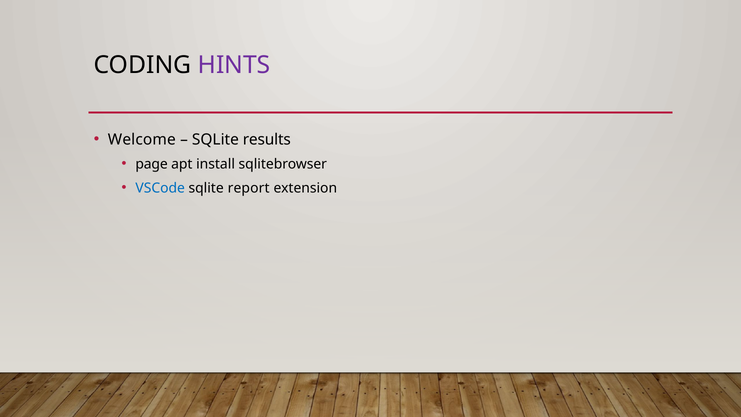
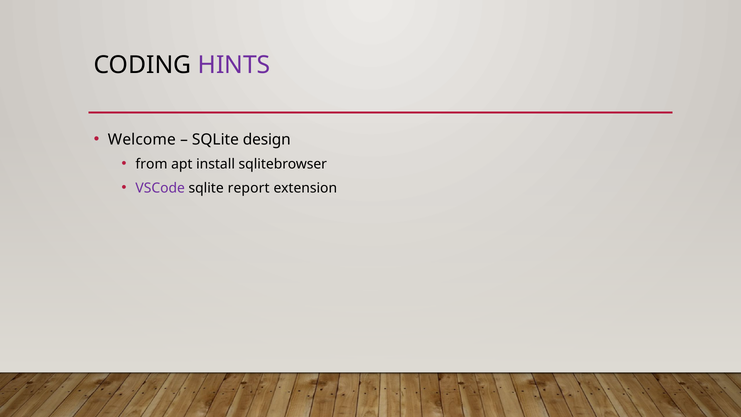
results: results -> design
page: page -> from
VSCode colour: blue -> purple
